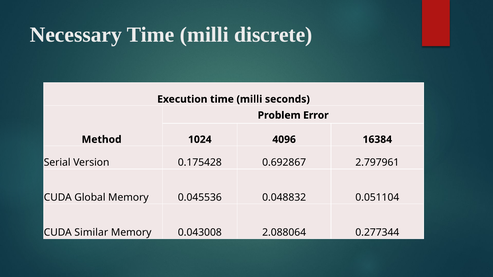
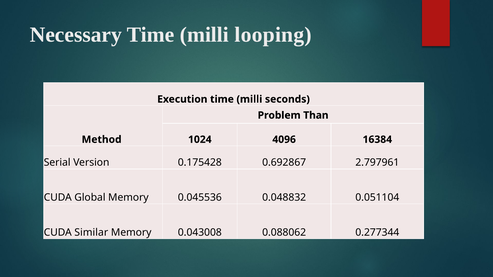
discrete: discrete -> looping
Error: Error -> Than
2.088064: 2.088064 -> 0.088062
